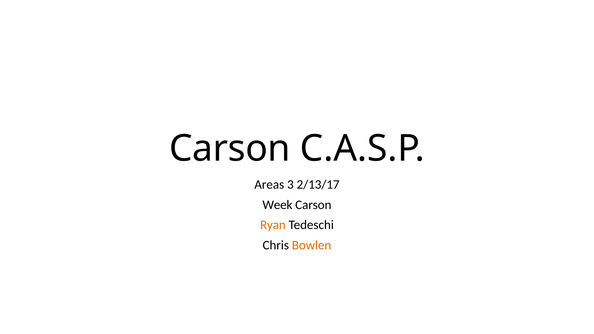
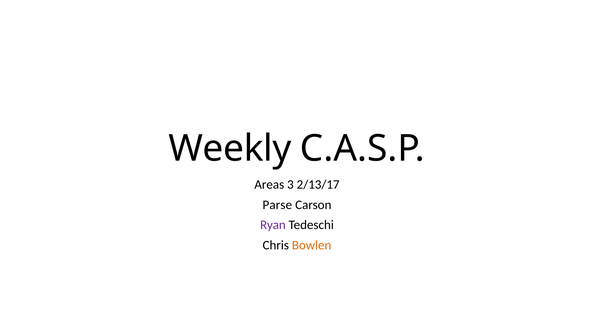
Carson at (230, 148): Carson -> Weekly
Week: Week -> Parse
Ryan colour: orange -> purple
